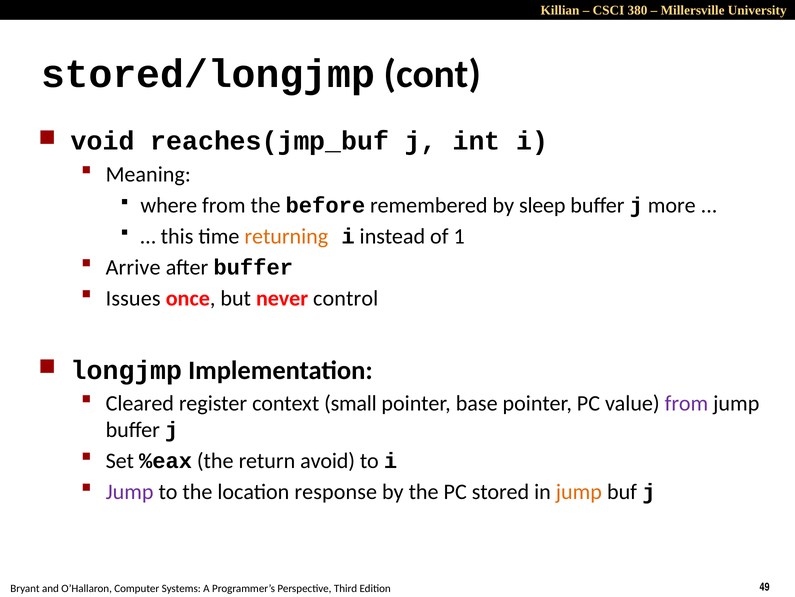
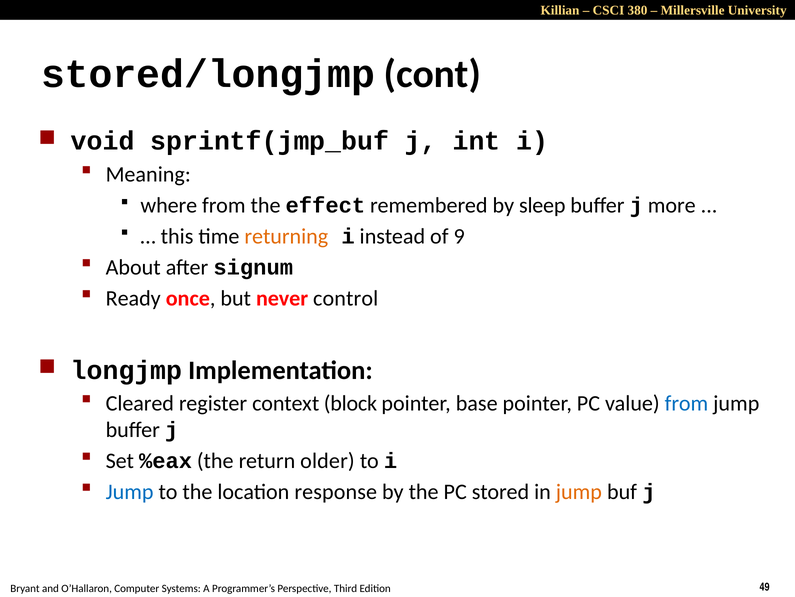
reaches(jmp_buf: reaches(jmp_buf -> sprintf(jmp_buf
before: before -> effect
1: 1 -> 9
Arrive: Arrive -> About
after buffer: buffer -> signum
Issues: Issues -> Ready
small: small -> block
from at (686, 403) colour: purple -> blue
avoid: avoid -> older
Jump at (130, 491) colour: purple -> blue
